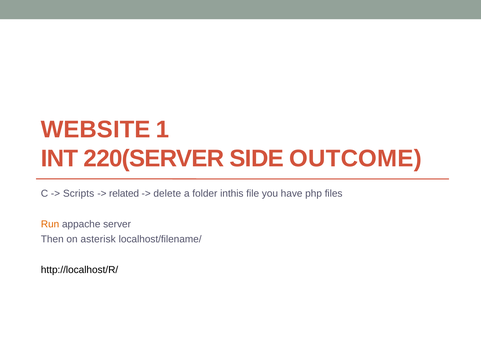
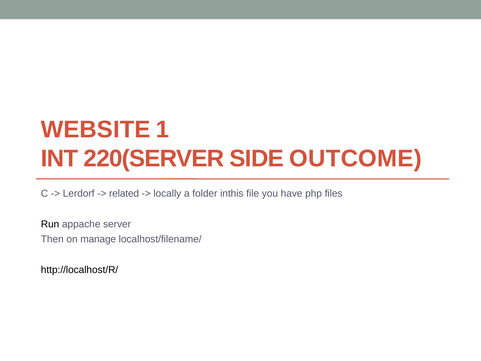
Scripts: Scripts -> Lerdorf
delete: delete -> locally
Run colour: orange -> black
asterisk: asterisk -> manage
